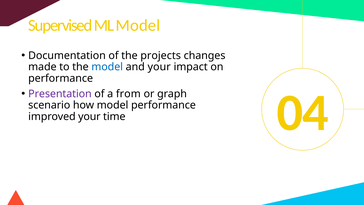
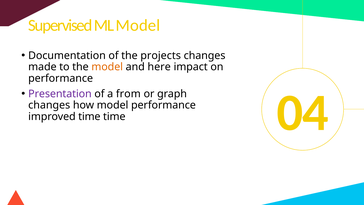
model at (107, 67) colour: blue -> orange
and your: your -> here
scenario at (49, 105): scenario -> changes
improved your: your -> time
